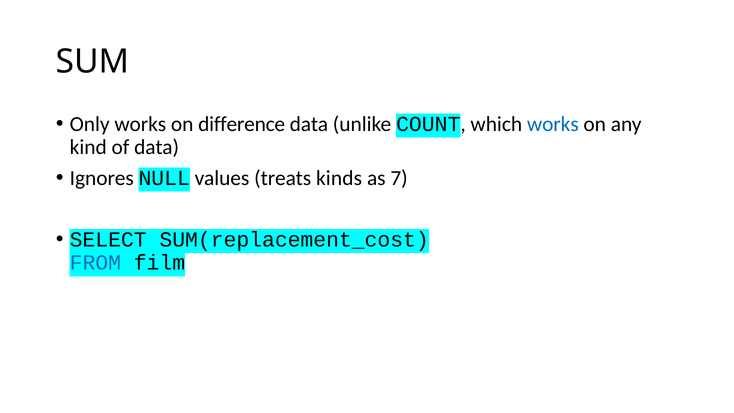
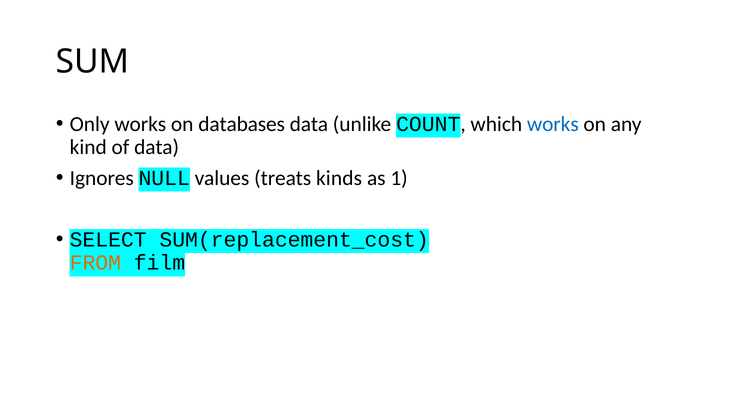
difference: difference -> databases
7: 7 -> 1
FROM colour: blue -> orange
